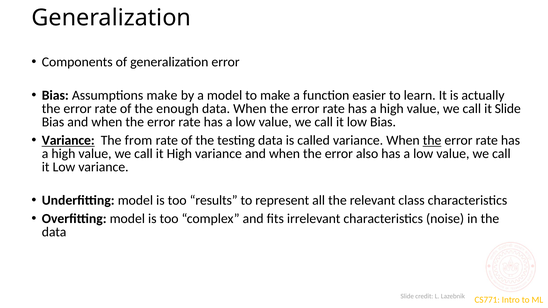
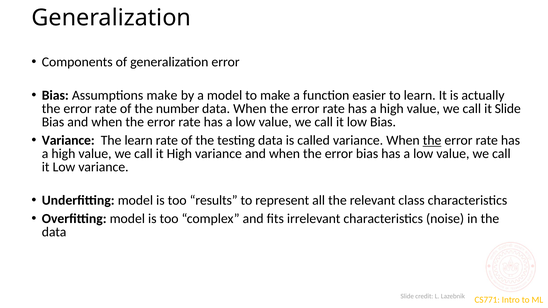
enough: enough -> number
Variance at (68, 141) underline: present -> none
The from: from -> learn
error also: also -> bias
